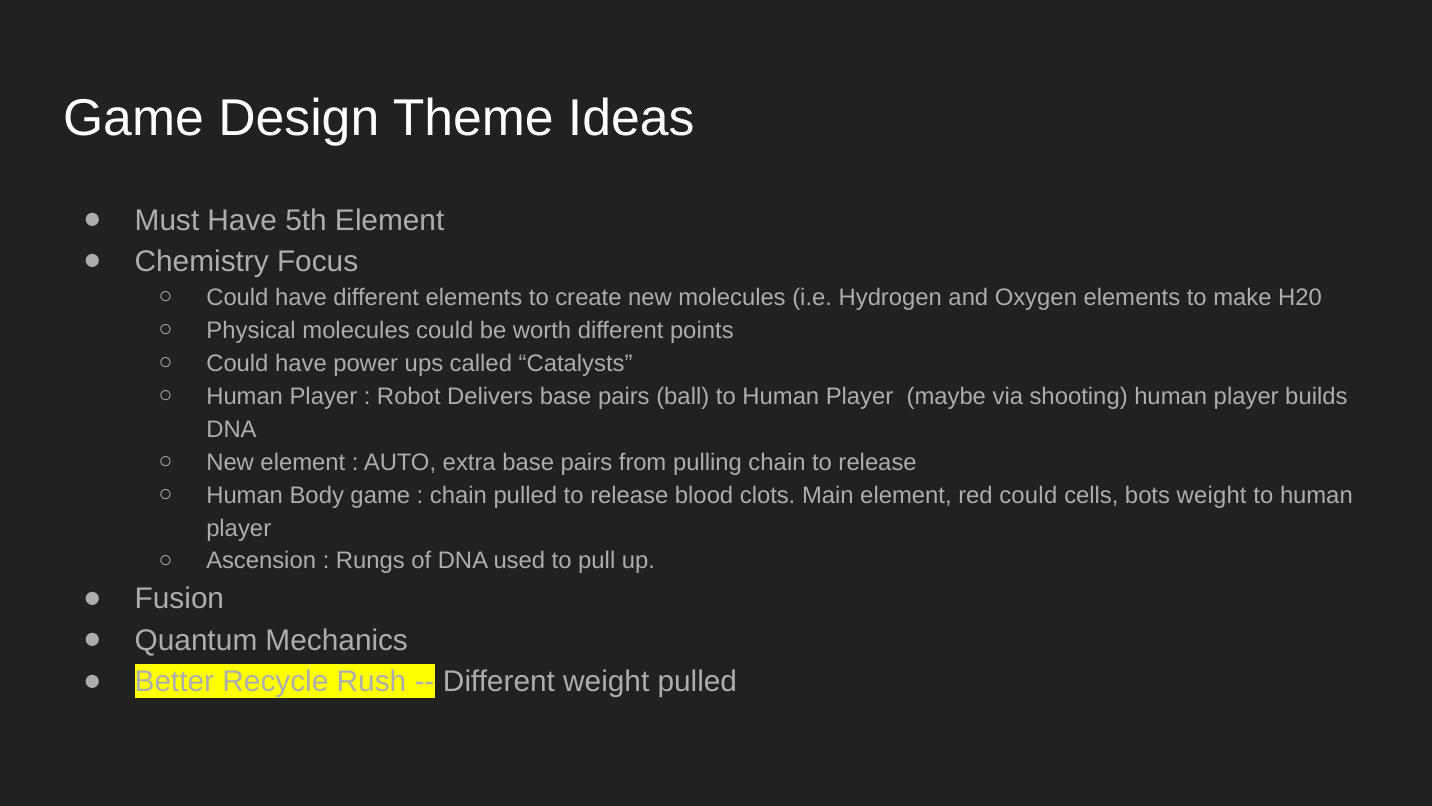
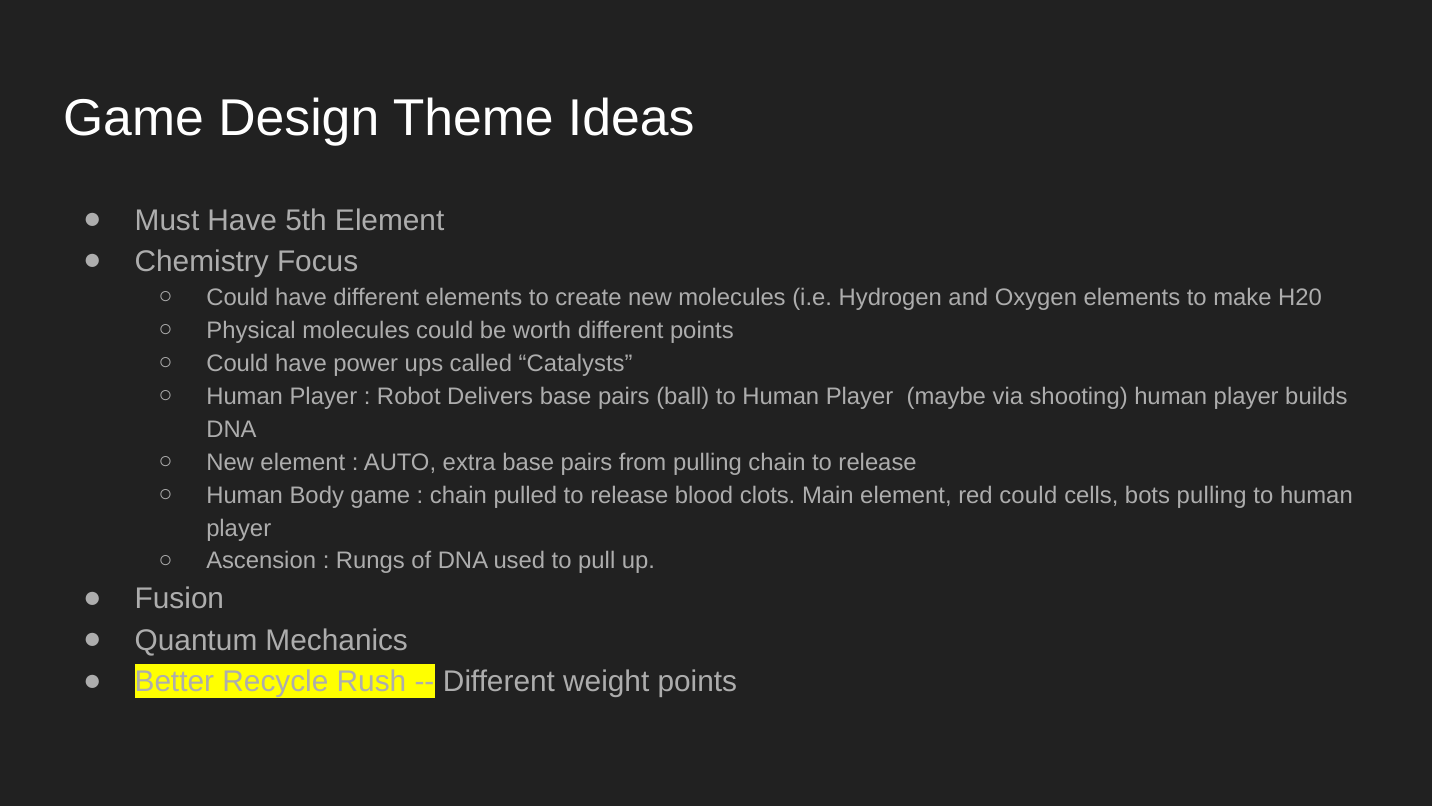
bots weight: weight -> pulling
weight pulled: pulled -> points
